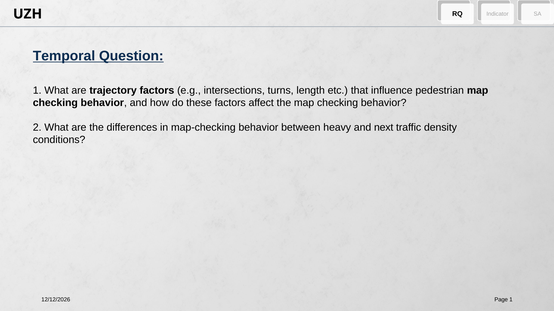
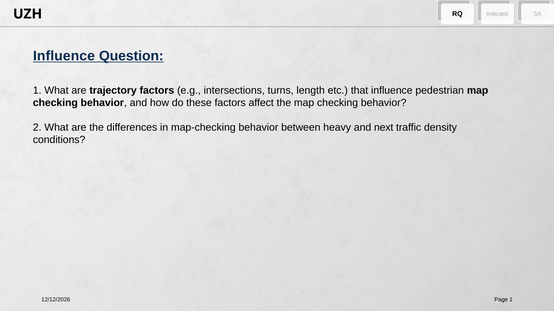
Temporal at (64, 56): Temporal -> Influence
